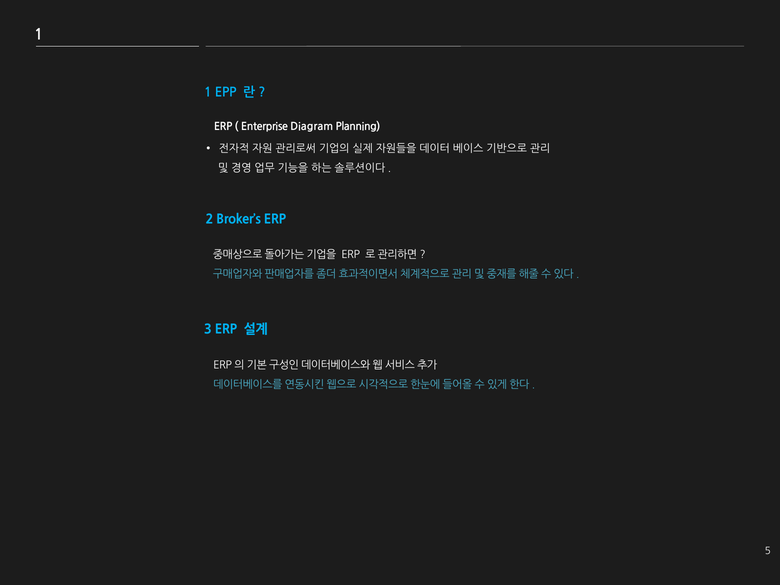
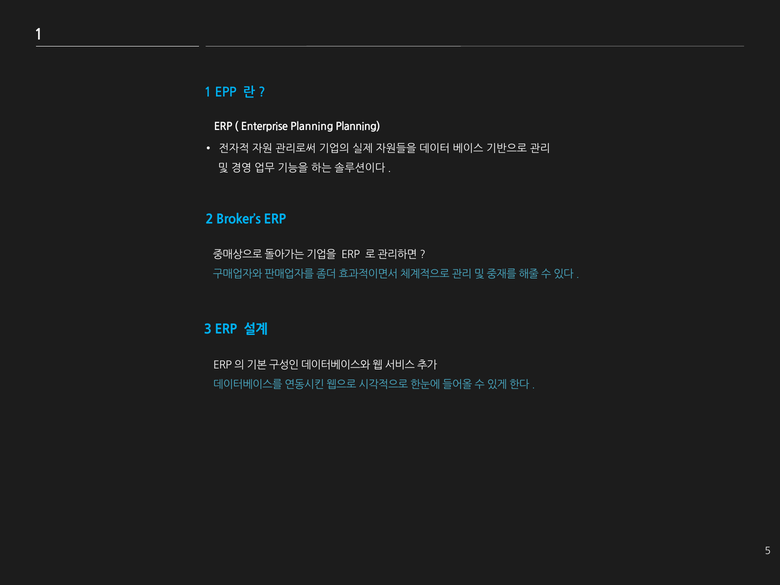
Enterprise Diagram: Diagram -> Planning
